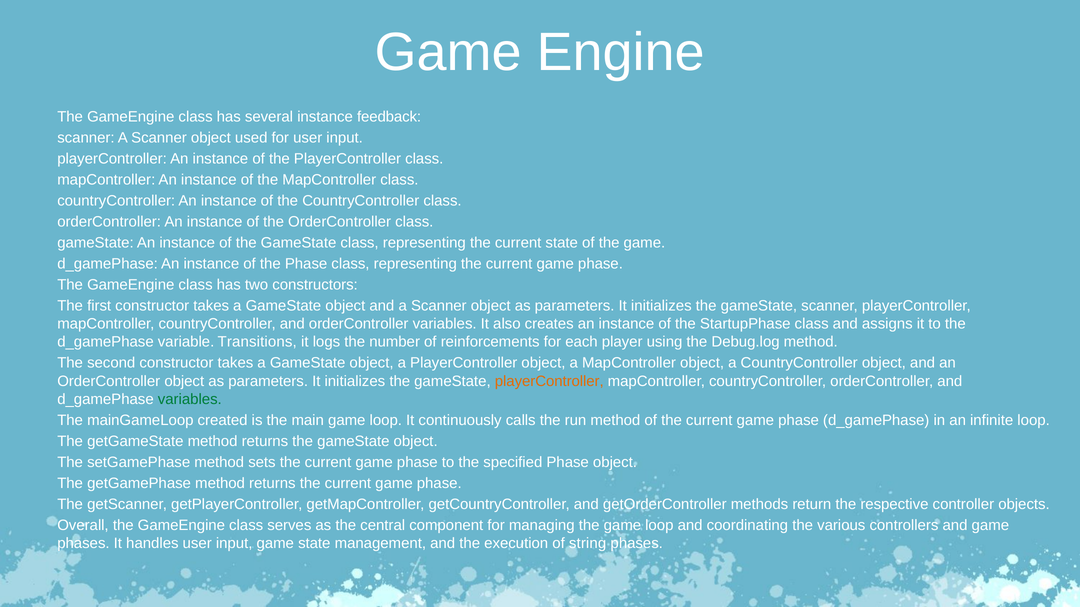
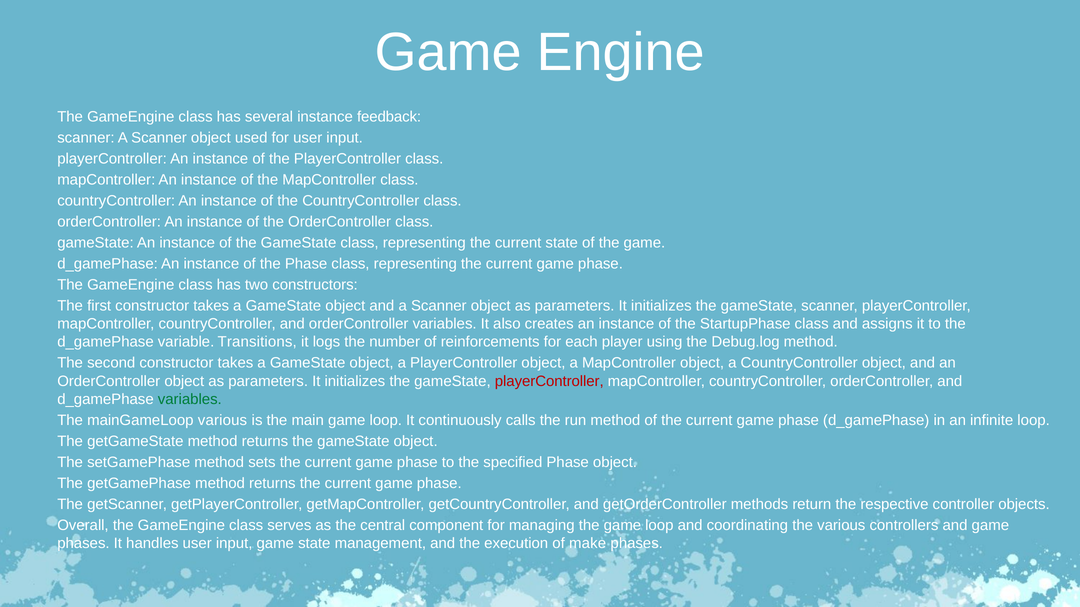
playerController at (549, 381) colour: orange -> red
mainGameLoop created: created -> various
string: string -> make
